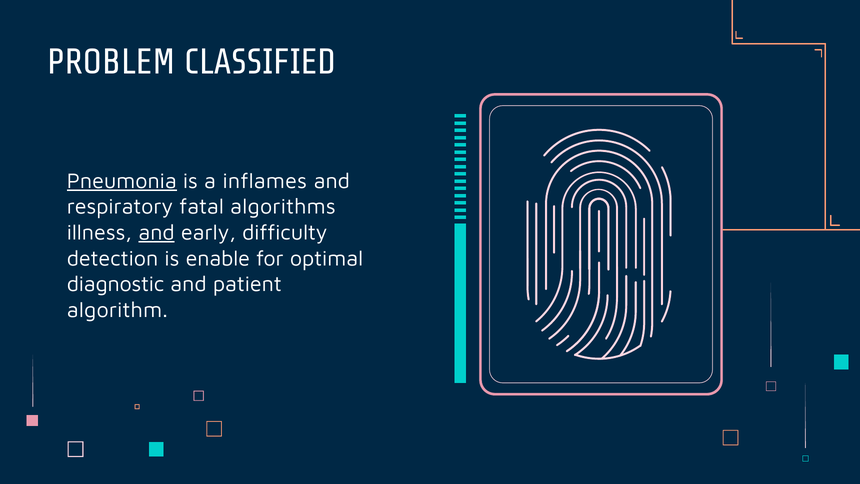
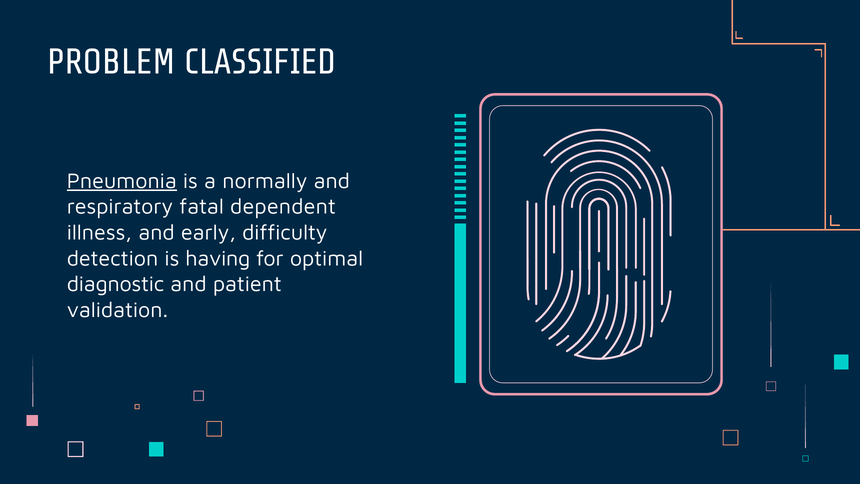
inflames: inflames -> normally
algorithms: algorithms -> dependent
and at (157, 233) underline: present -> none
enable: enable -> having
algorithm: algorithm -> validation
